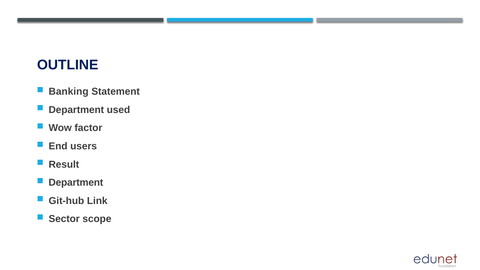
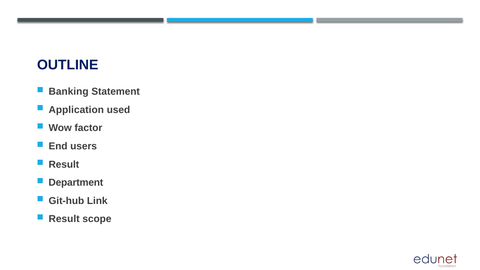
Department at (76, 110): Department -> Application
Sector at (64, 219): Sector -> Result
